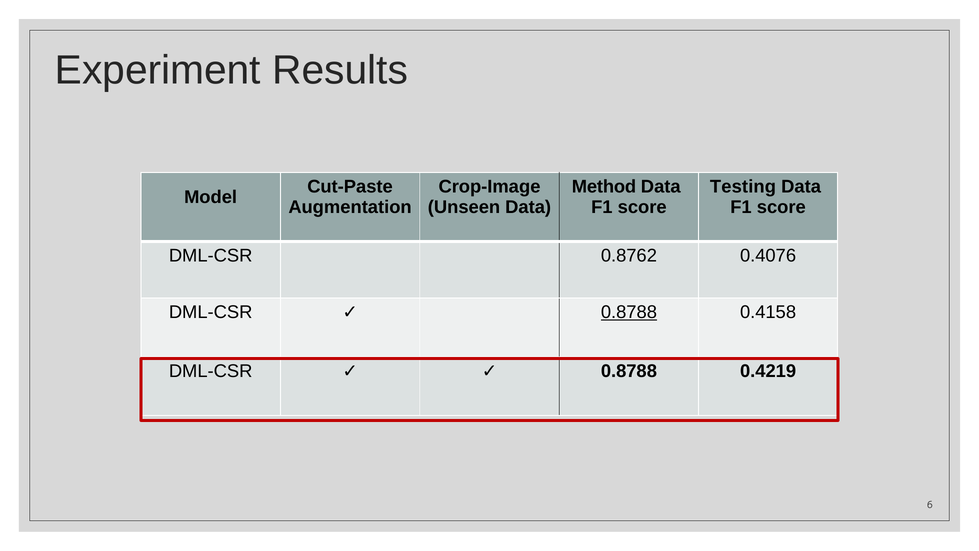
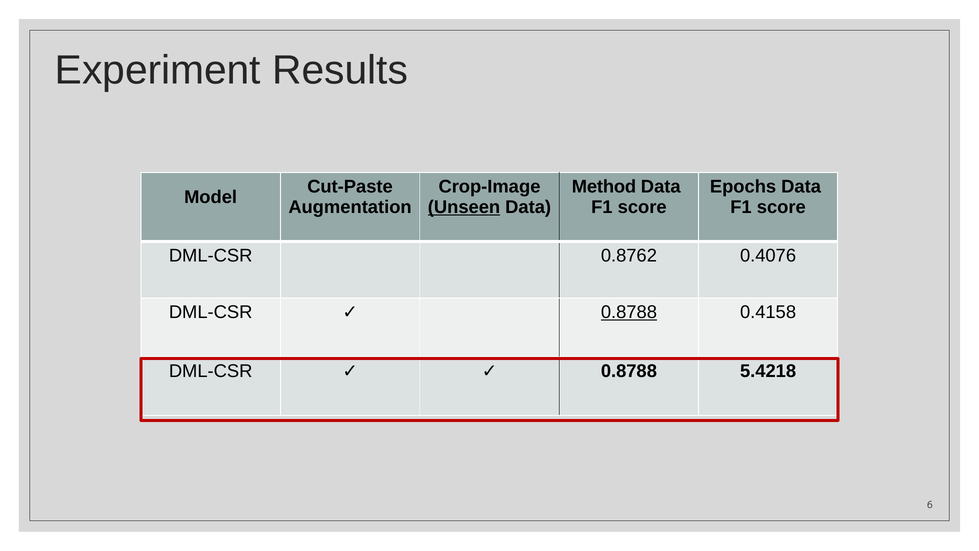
Testing: Testing -> Epochs
Unseen underline: none -> present
0.4219: 0.4219 -> 5.4218
